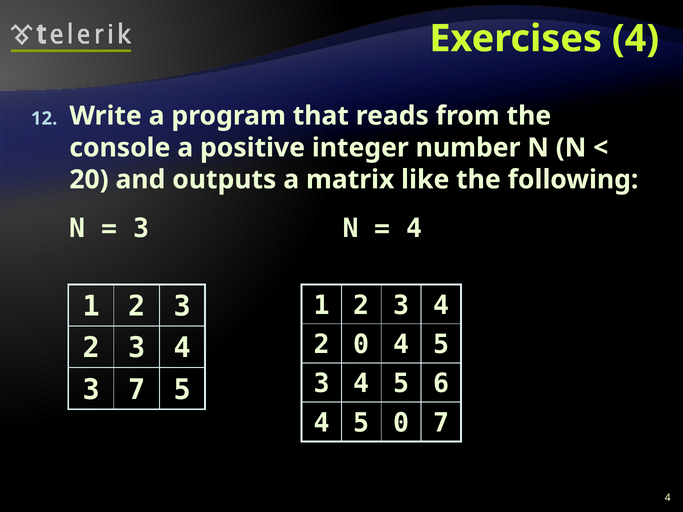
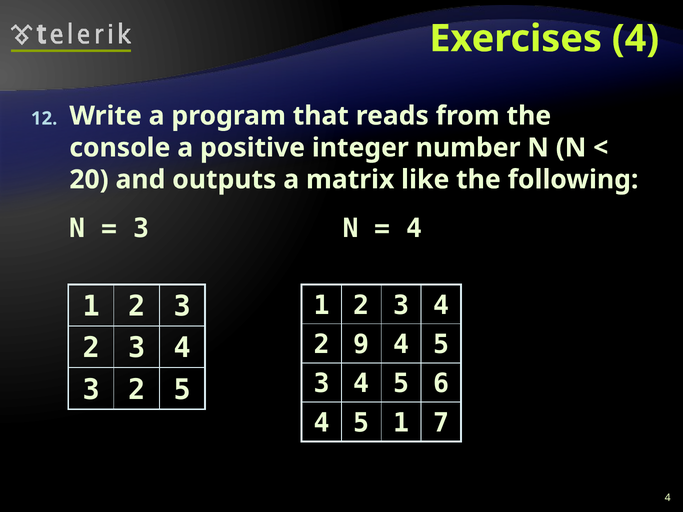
2 0: 0 -> 9
7 at (137, 390): 7 -> 2
4 5 0: 0 -> 1
